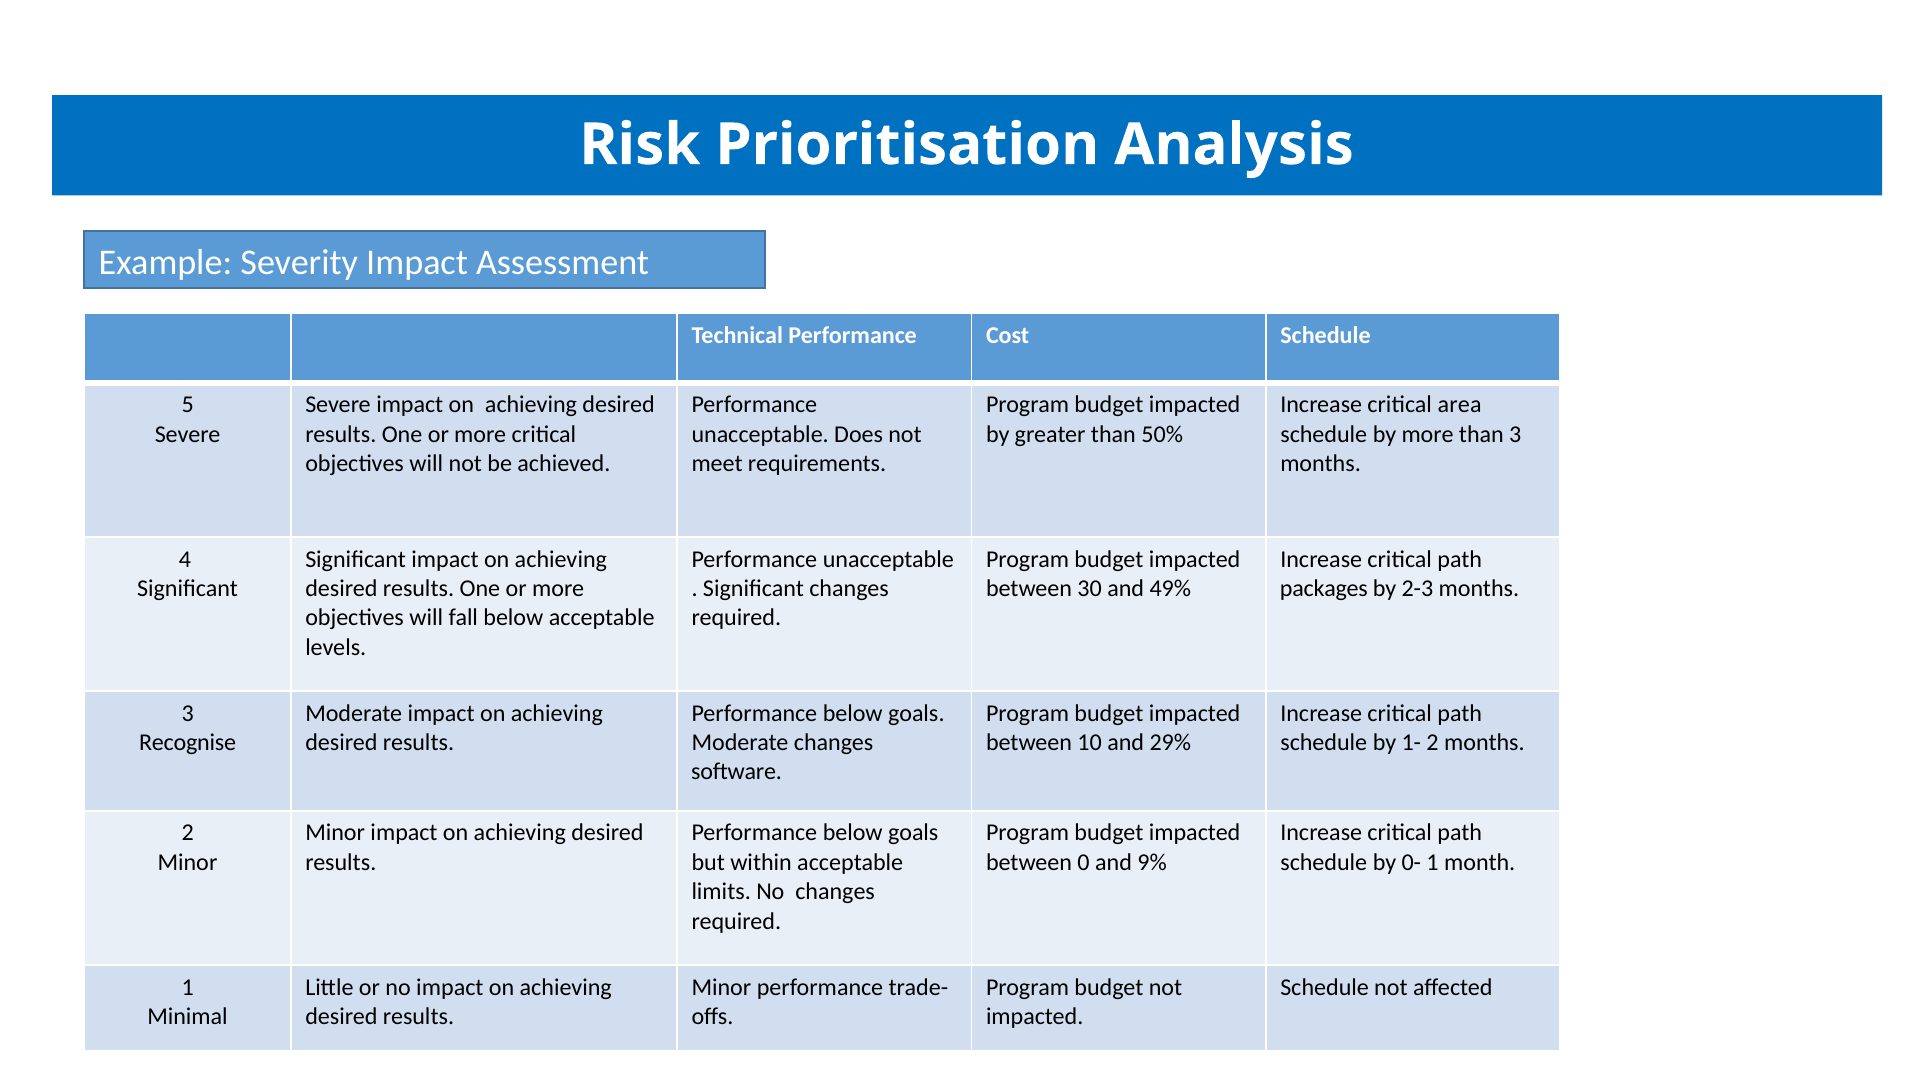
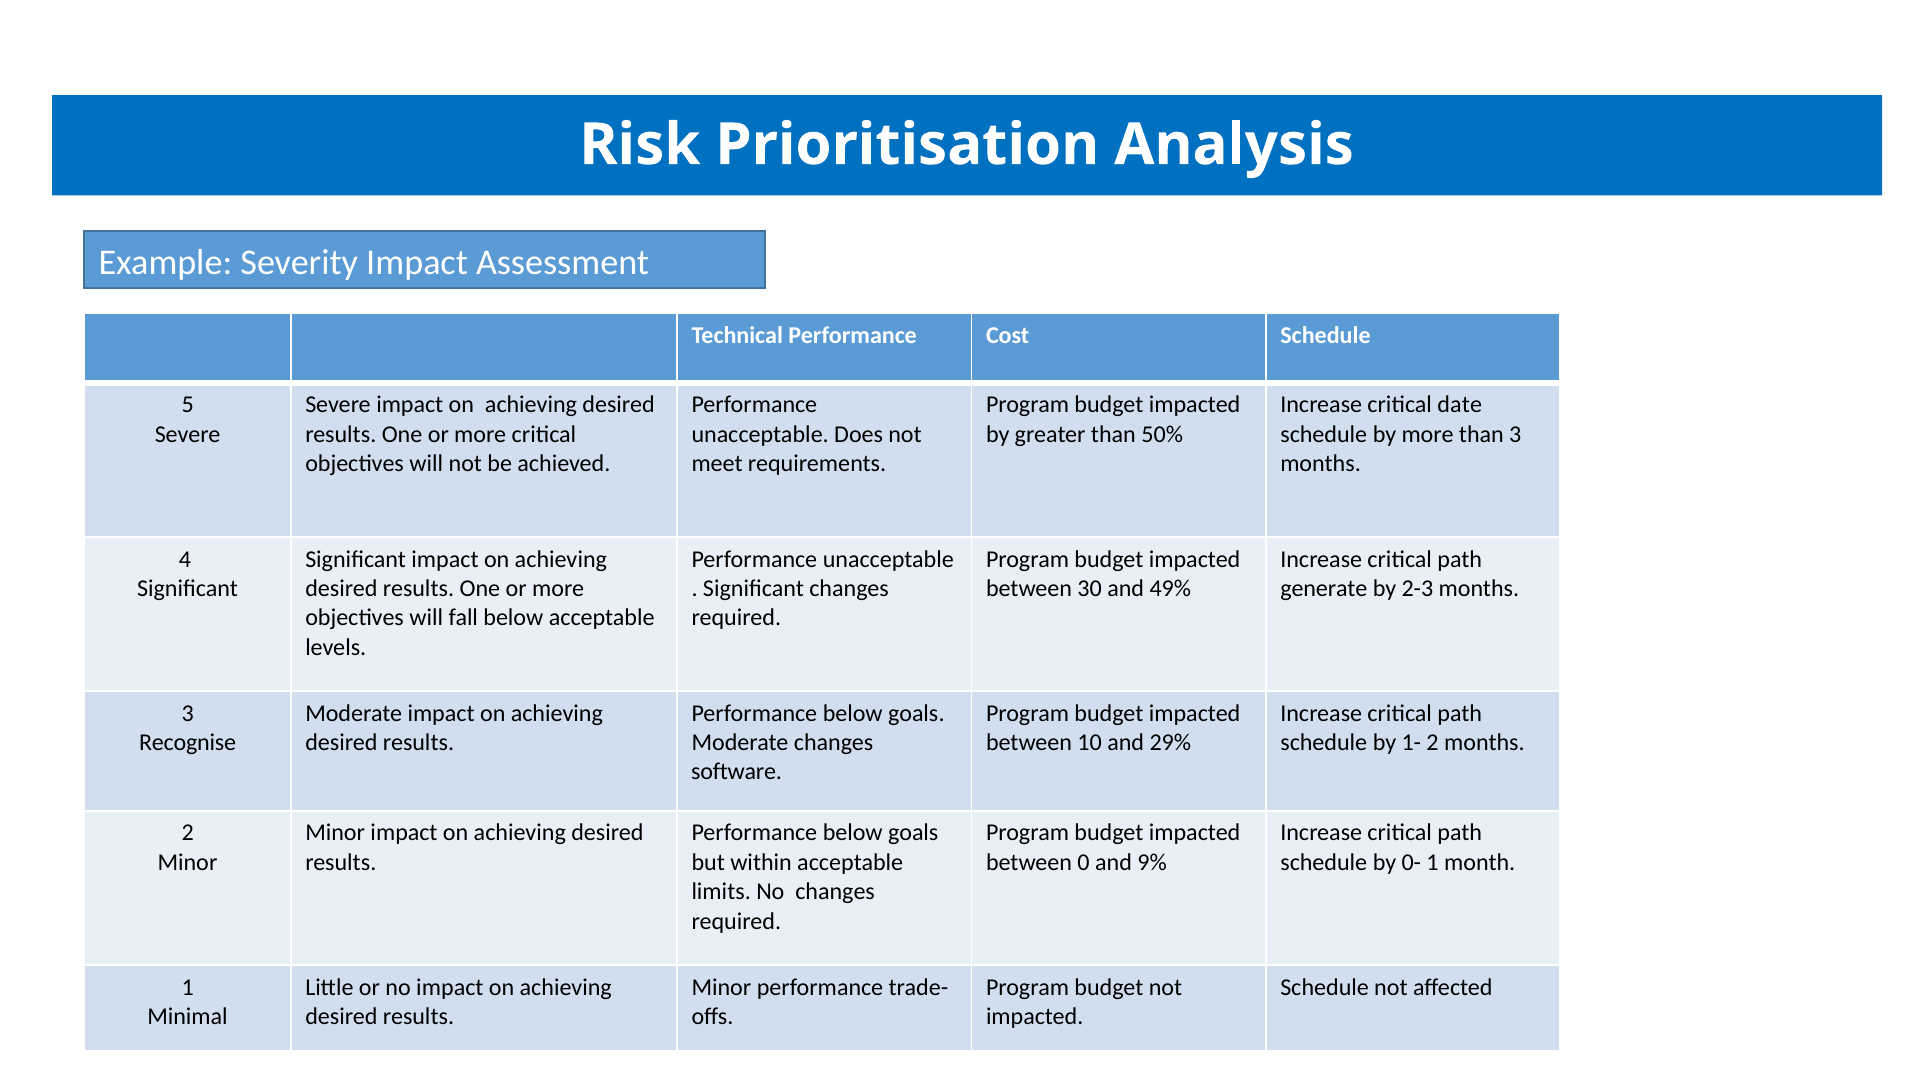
area: area -> date
packages: packages -> generate
